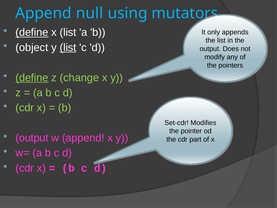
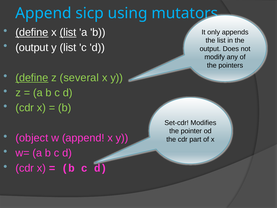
null: null -> sicp
list at (68, 32) underline: none -> present
object at (32, 47): object -> output
list at (68, 47) underline: present -> none
change: change -> several
output at (32, 138): output -> object
